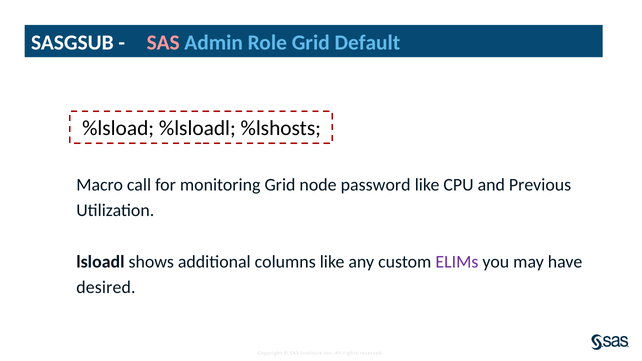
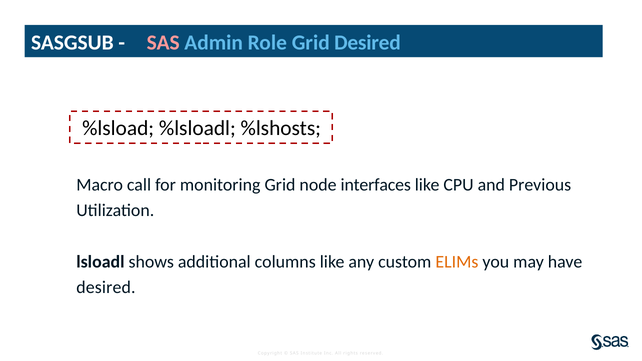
Grid Default: Default -> Desired
password: password -> interfaces
ELIMs colour: purple -> orange
